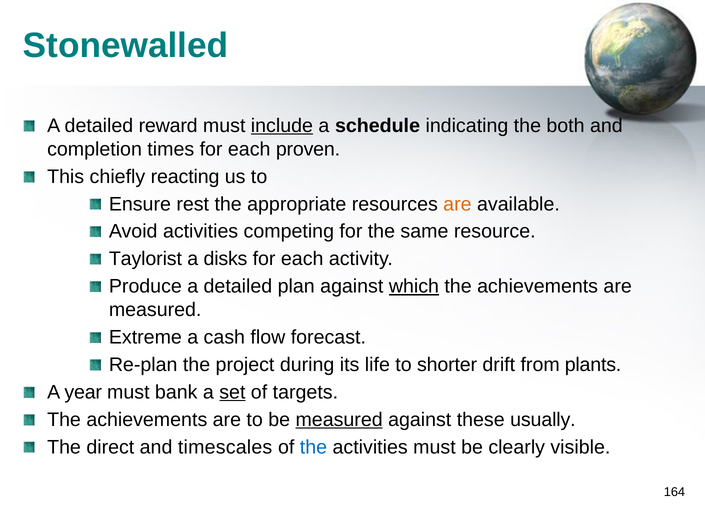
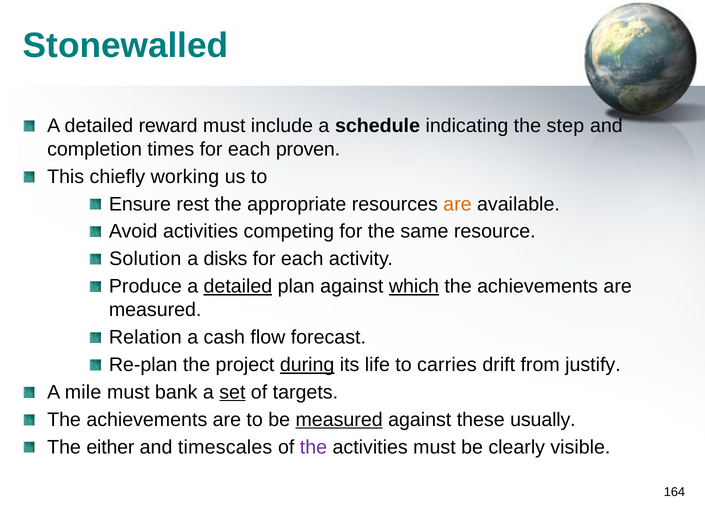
include underline: present -> none
both: both -> step
reacting: reacting -> working
Taylorist: Taylorist -> Solution
detailed at (238, 286) underline: none -> present
Extreme: Extreme -> Relation
during underline: none -> present
shorter: shorter -> carries
plants: plants -> justify
year: year -> mile
direct: direct -> either
the at (313, 447) colour: blue -> purple
